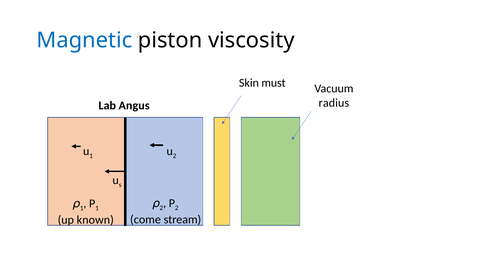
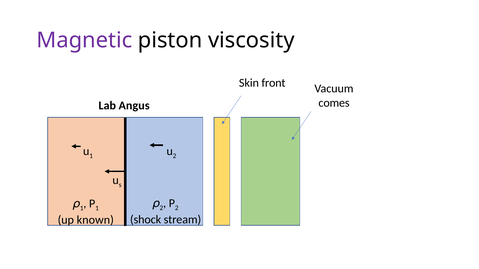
Magnetic colour: blue -> purple
must: must -> front
radius: radius -> comes
come: come -> shock
